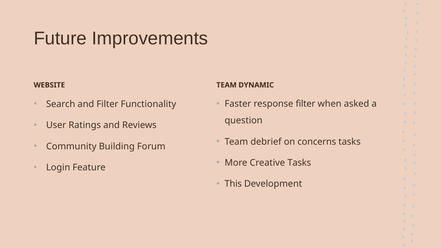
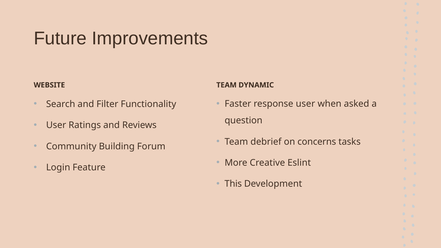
response filter: filter -> user
Creative Tasks: Tasks -> Eslint
